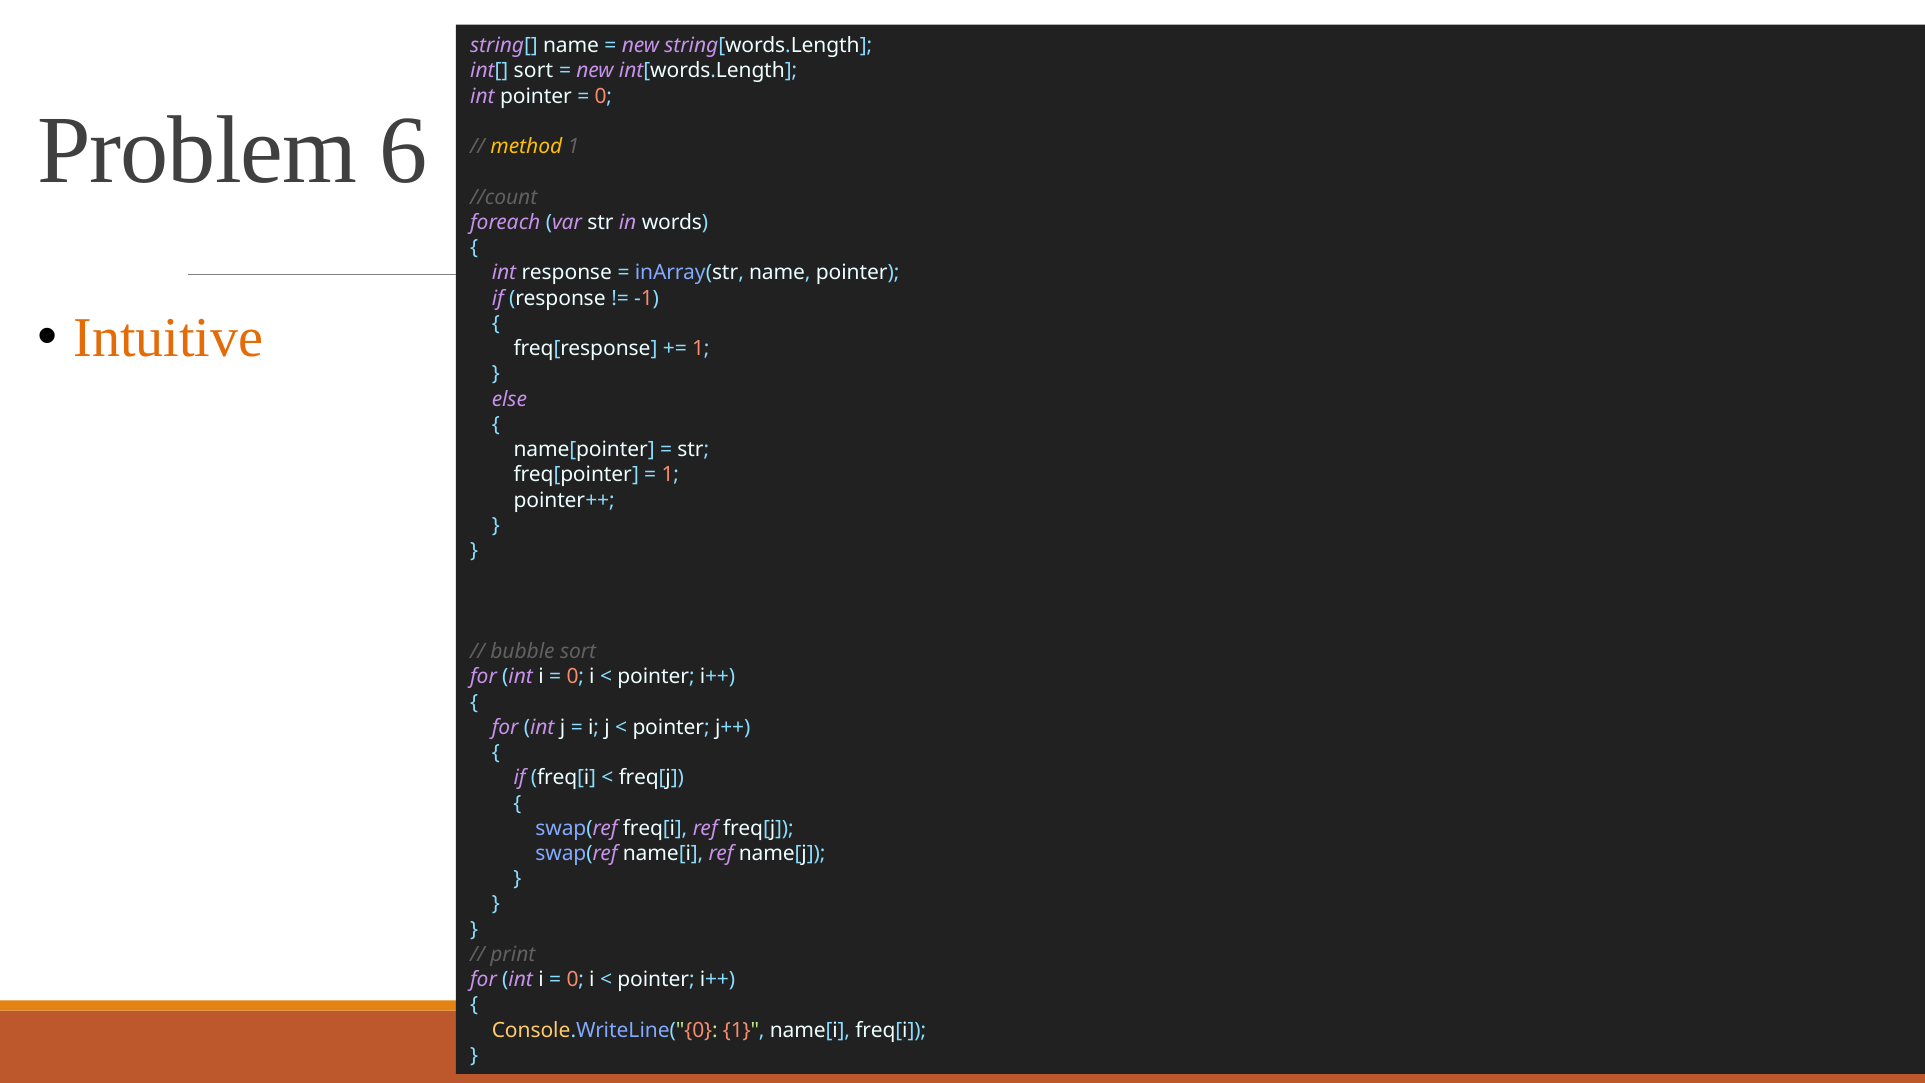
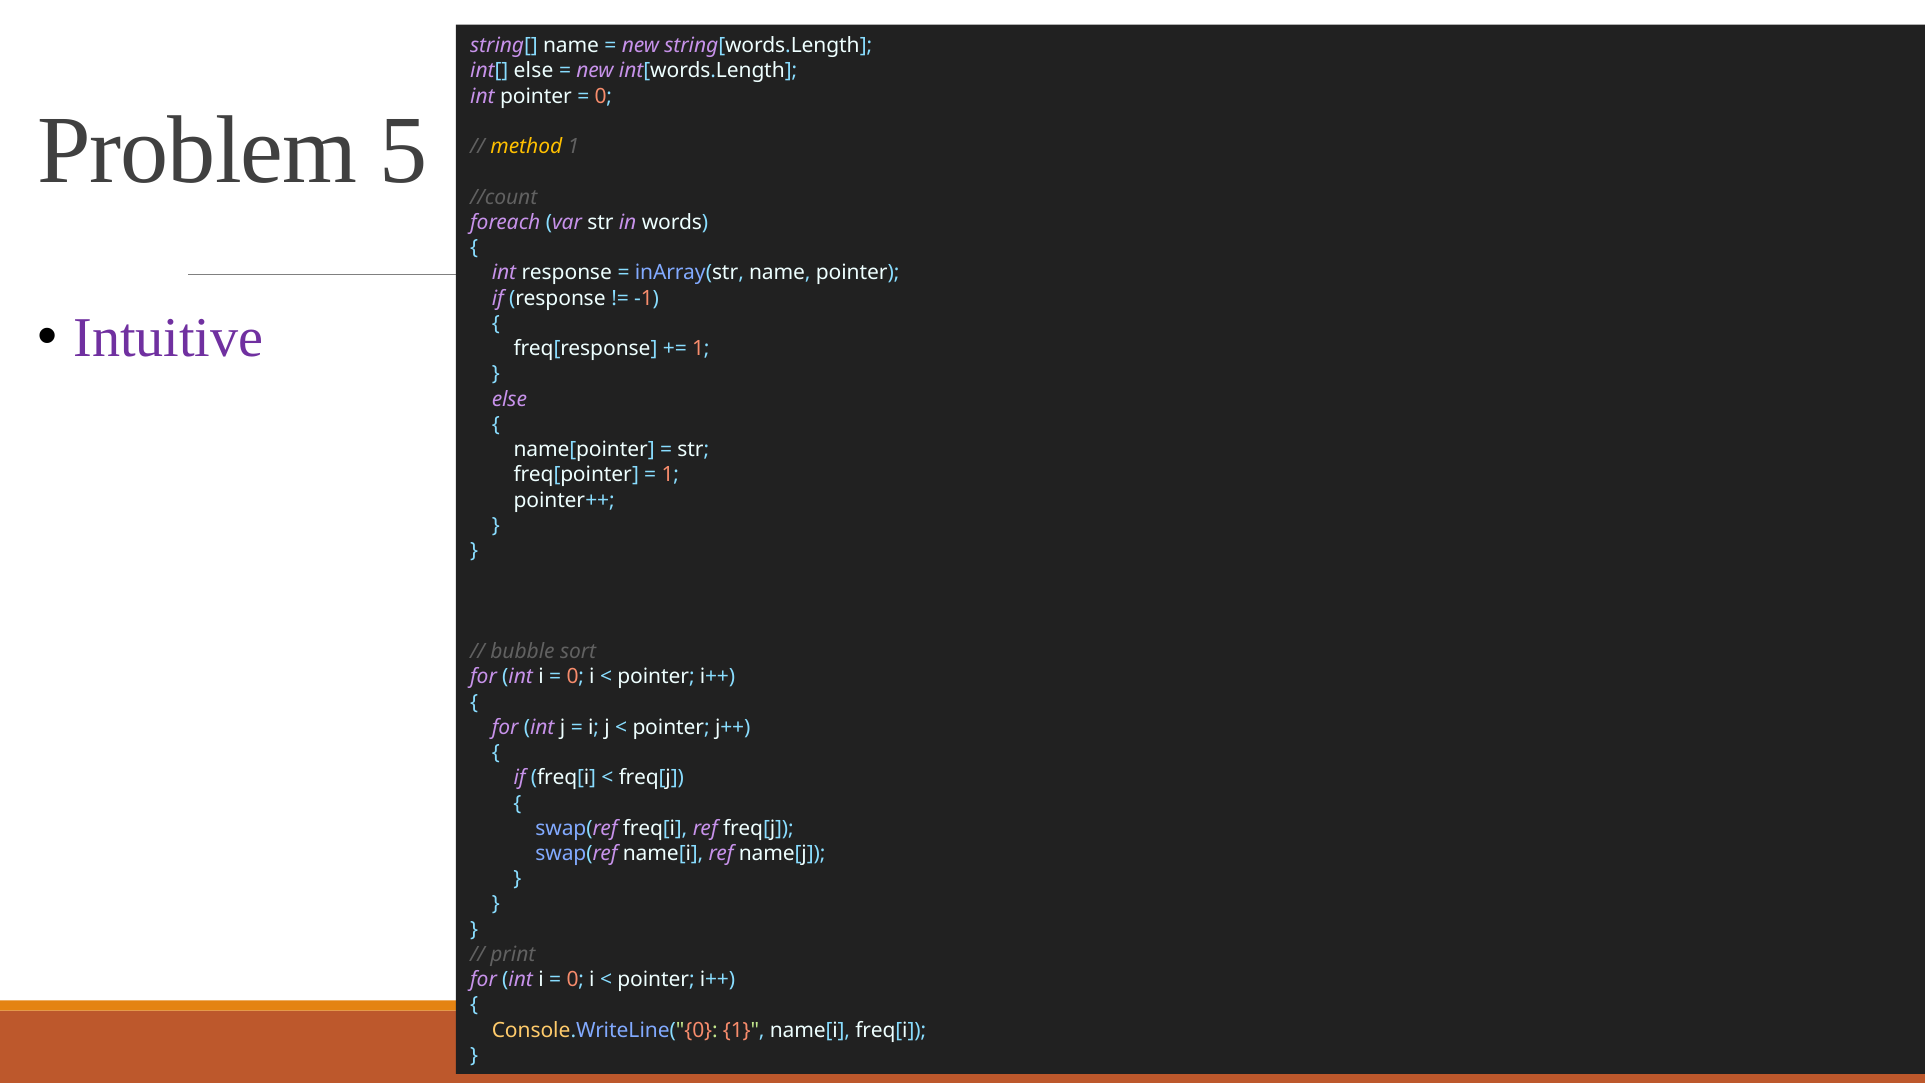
int[ sort: sort -> else
6: 6 -> 5
Intuitive colour: orange -> purple
